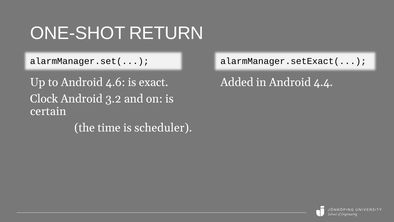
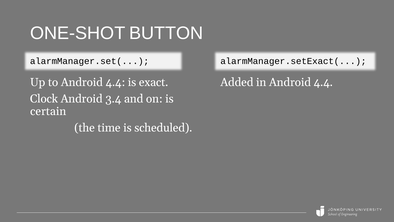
RETURN: RETURN -> BUTTON
to Android 4.6: 4.6 -> 4.4
3.2: 3.2 -> 3.4
scheduler: scheduler -> scheduled
